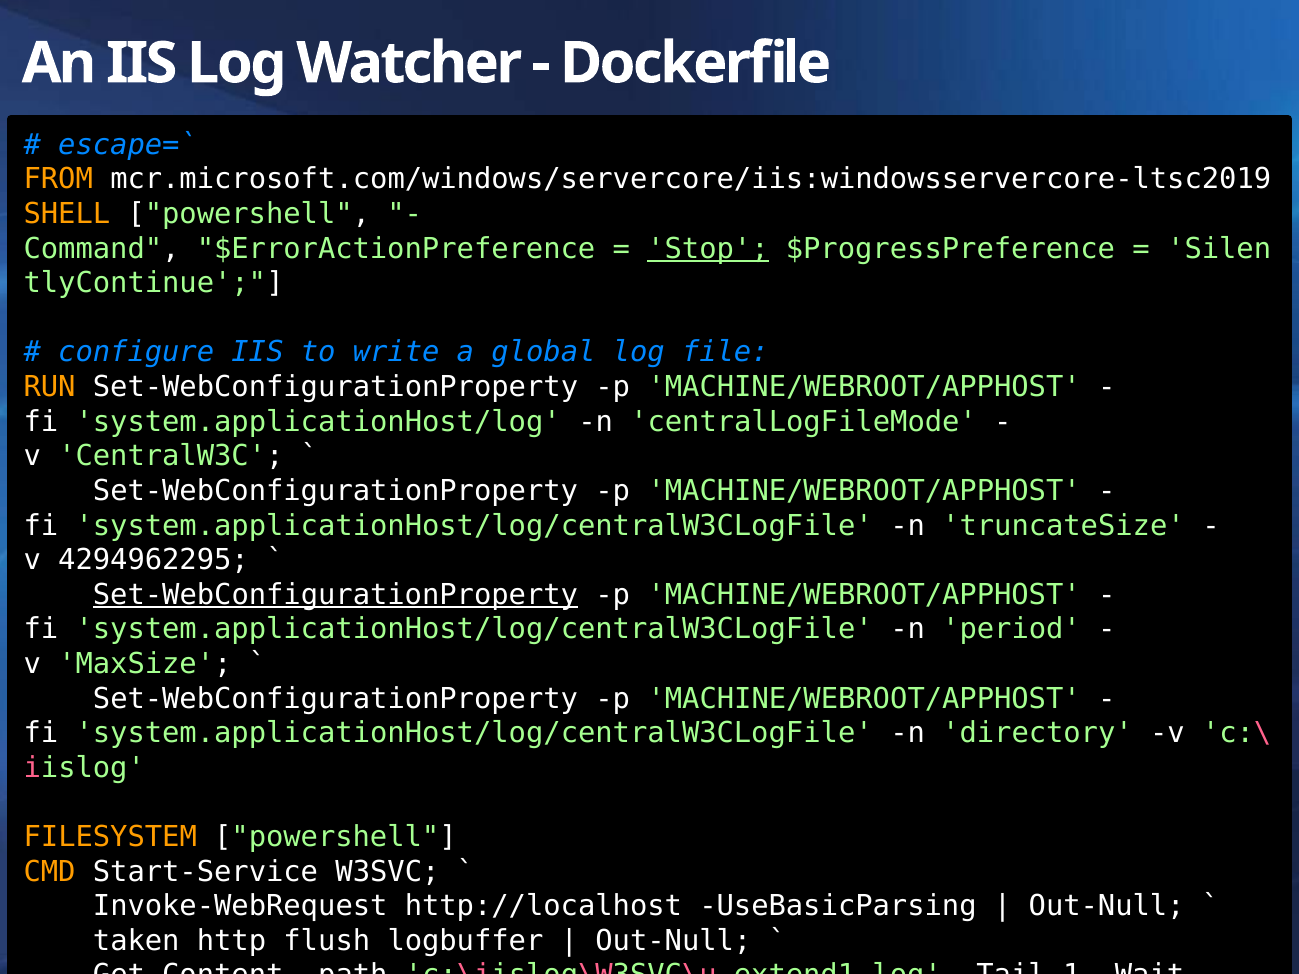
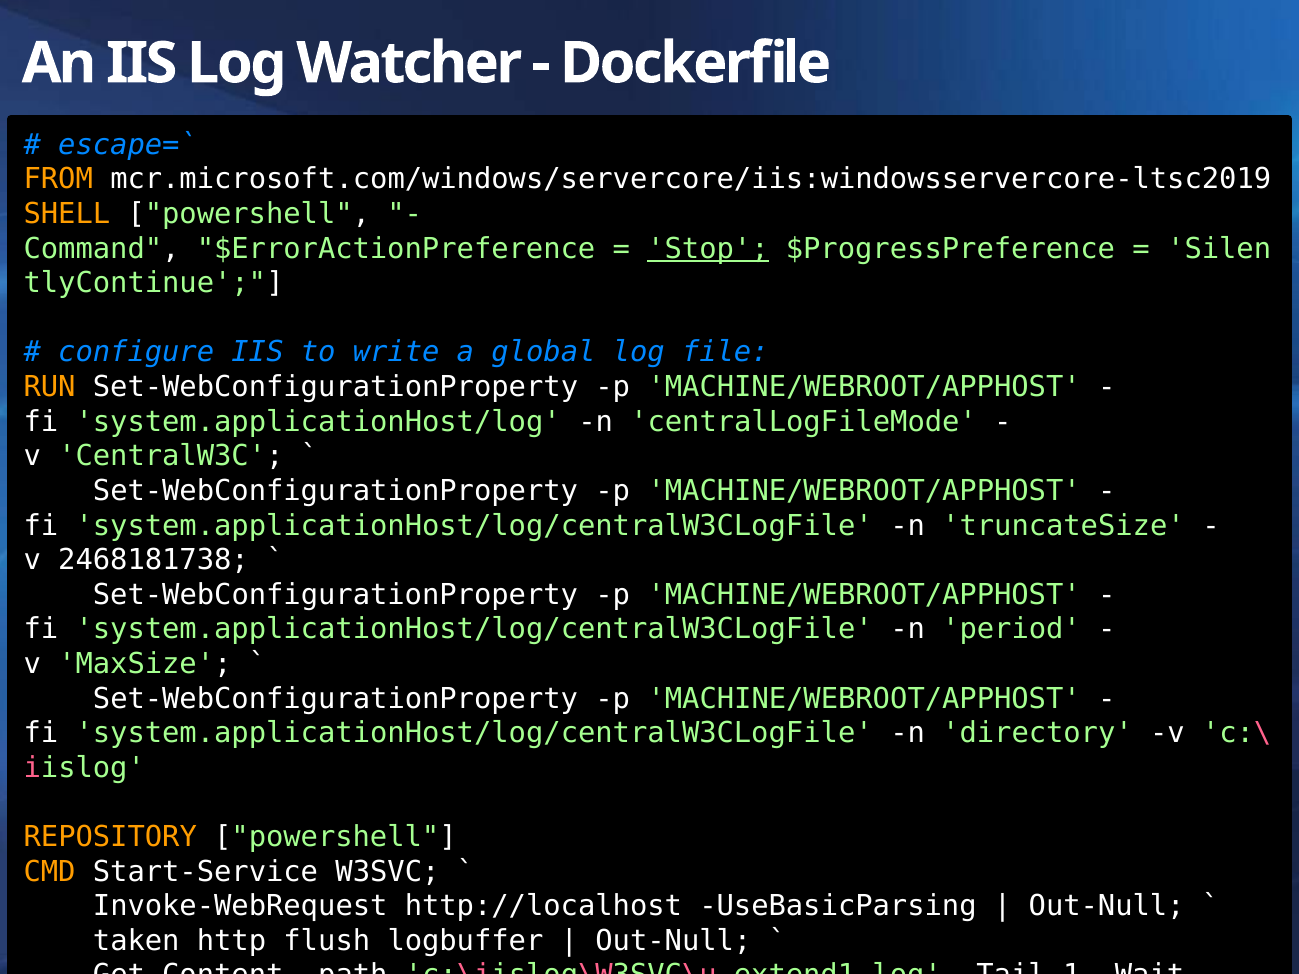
4294962295: 4294962295 -> 2468181738
Set-WebConfigurationProperty at (335, 595) underline: present -> none
FILESYSTEM: FILESYSTEM -> REPOSITORY
